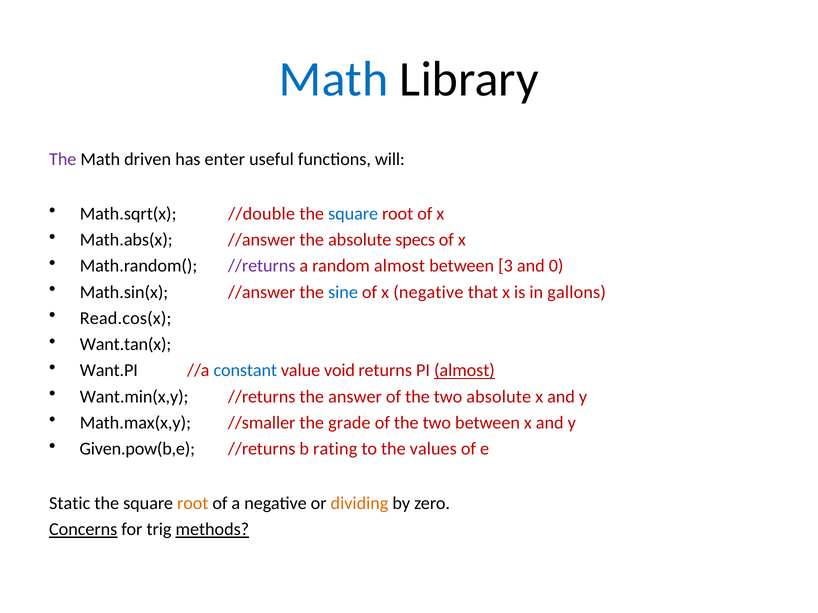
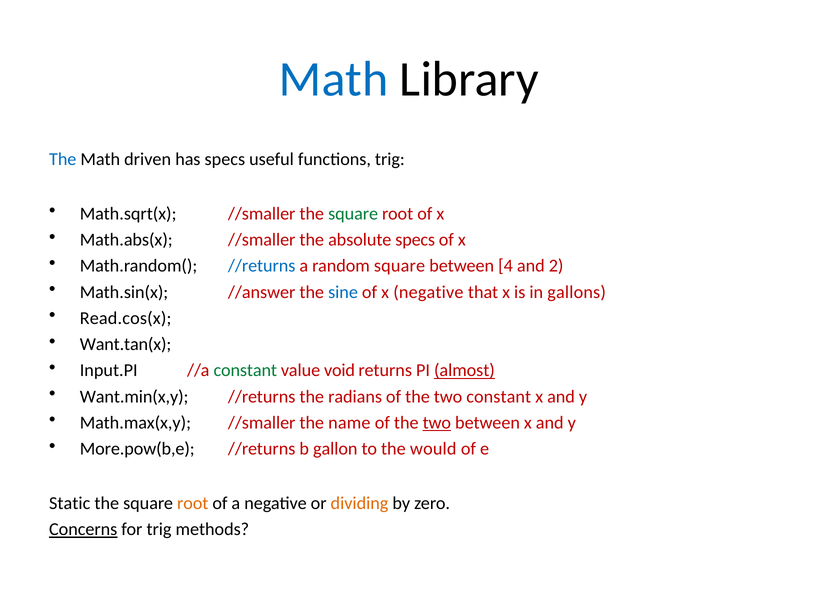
The at (63, 159) colour: purple -> blue
has enter: enter -> specs
functions will: will -> trig
Math.sqrt(x //double: //double -> //smaller
square at (353, 214) colour: blue -> green
Math.abs(x //answer: //answer -> //smaller
//returns at (262, 266) colour: purple -> blue
random almost: almost -> square
3: 3 -> 4
0: 0 -> 2
Want.PI: Want.PI -> Input.PI
constant at (245, 371) colour: blue -> green
answer: answer -> radians
two absolute: absolute -> constant
grade: grade -> name
two at (437, 423) underline: none -> present
Given.pow(b,e: Given.pow(b,e -> More.pow(b,e
rating: rating -> gallon
values: values -> would
methods underline: present -> none
